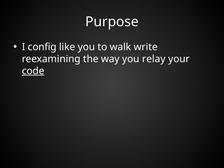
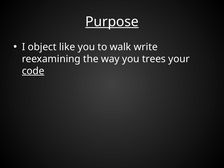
Purpose underline: none -> present
config: config -> object
relay: relay -> trees
